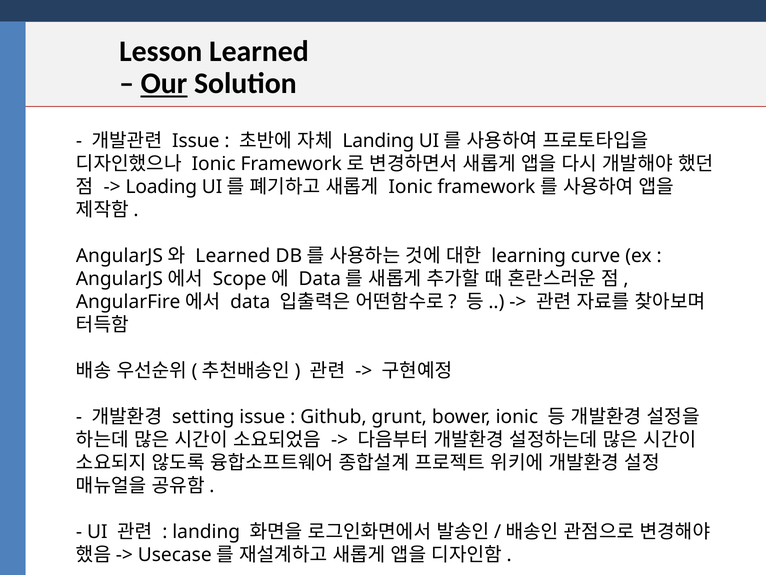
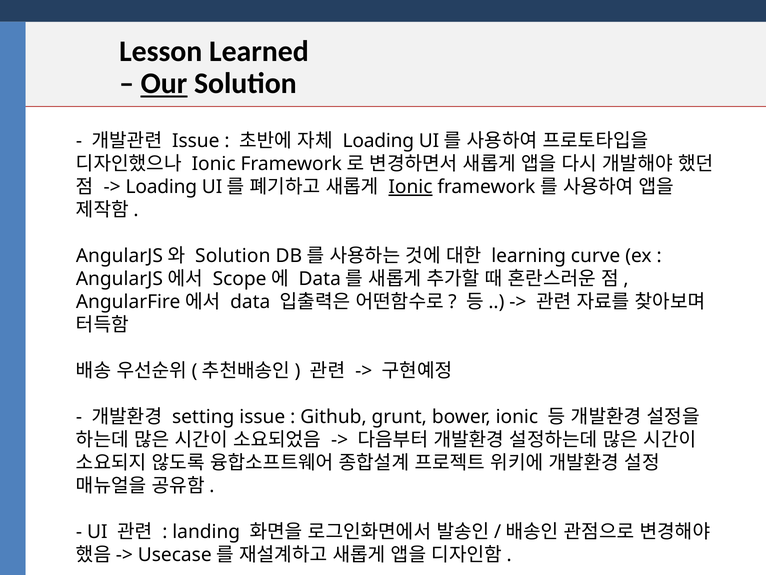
Landing at (378, 141): Landing -> Loading
Ionic at (410, 187) underline: none -> present
Learned at (233, 256): Learned -> Solution
